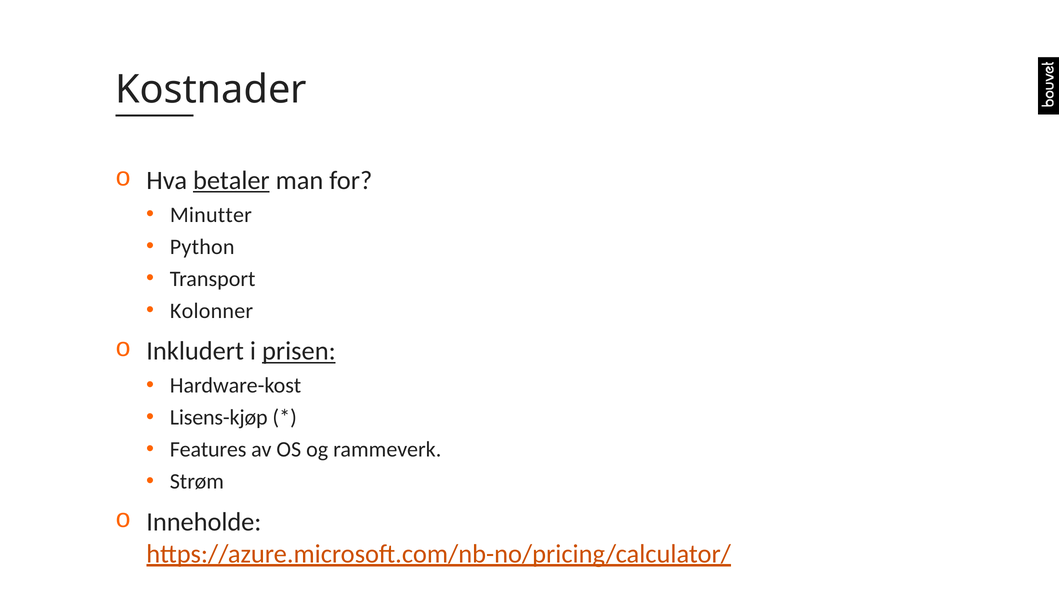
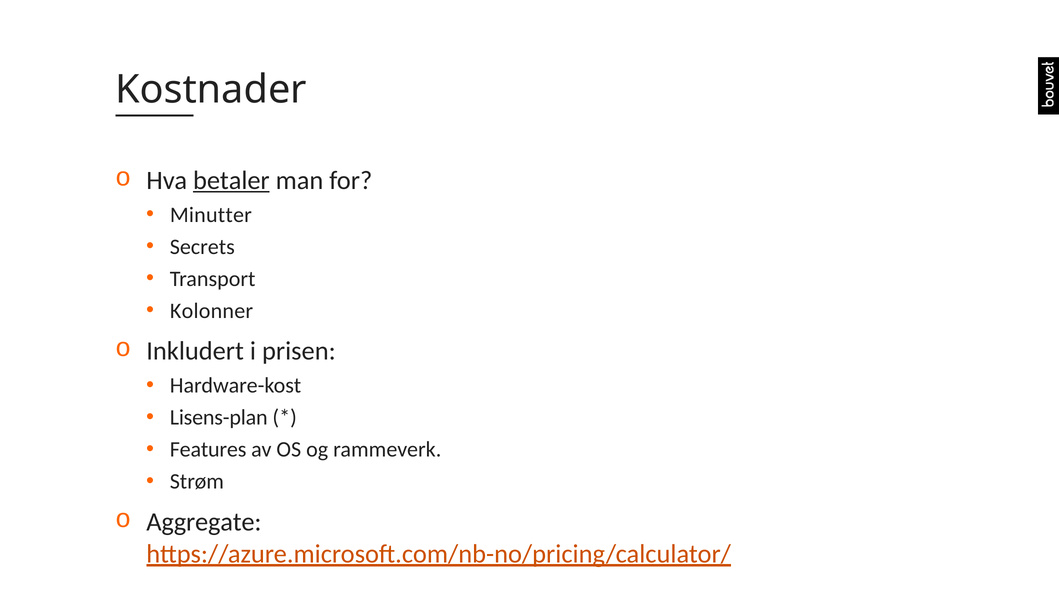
Python: Python -> Secrets
prisen underline: present -> none
Lisens-kjøp: Lisens-kjøp -> Lisens-plan
Inneholde: Inneholde -> Aggregate
